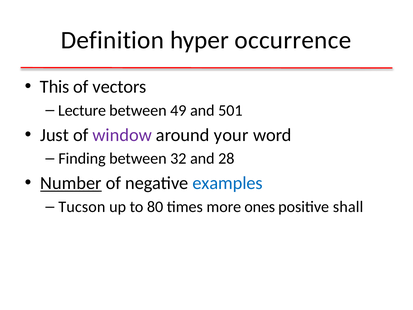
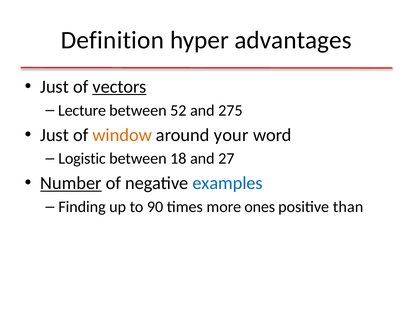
occurrence: occurrence -> advantages
This at (55, 87): This -> Just
vectors underline: none -> present
49: 49 -> 52
501: 501 -> 275
window colour: purple -> orange
Finding: Finding -> Logistic
32: 32 -> 18
28: 28 -> 27
Tucson: Tucson -> Finding
80: 80 -> 90
shall: shall -> than
